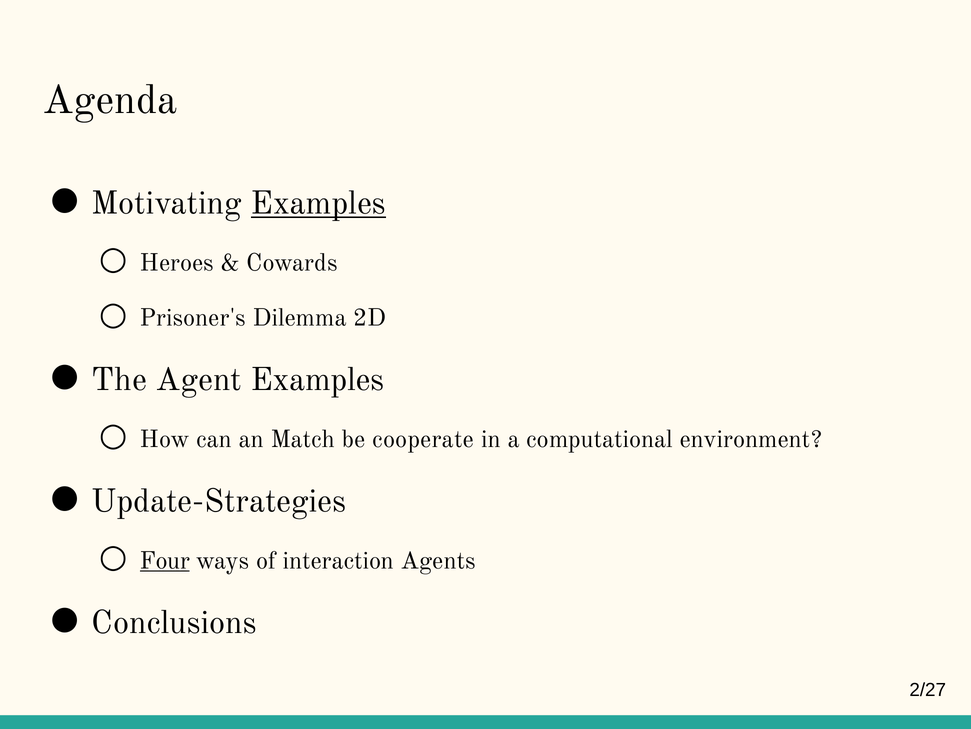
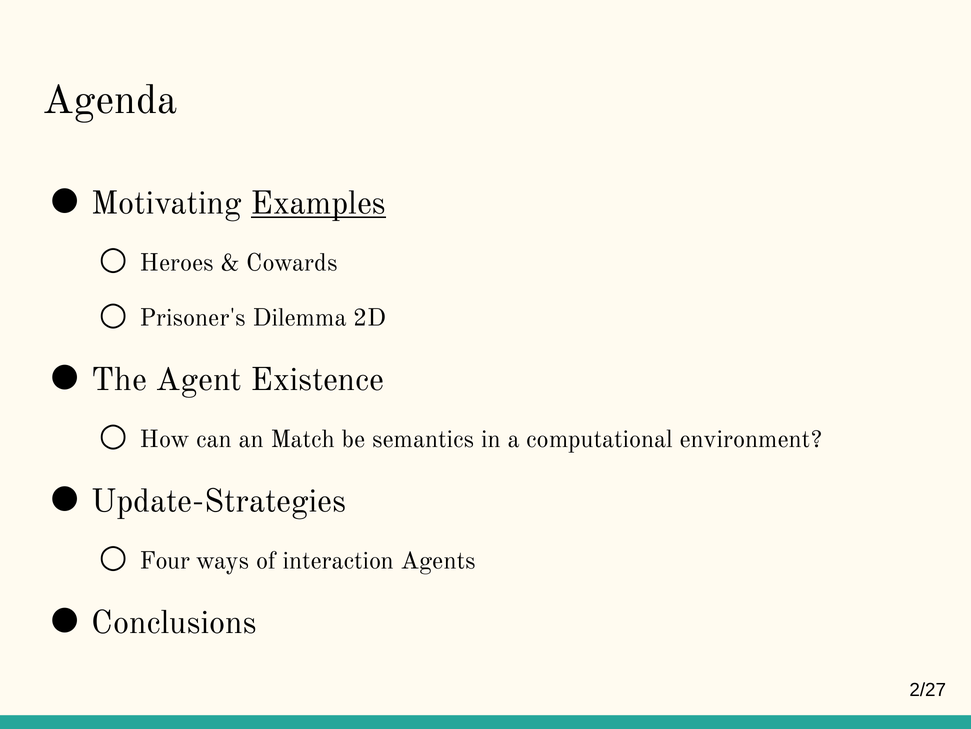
Agent Examples: Examples -> Existence
cooperate: cooperate -> semantics
Four underline: present -> none
